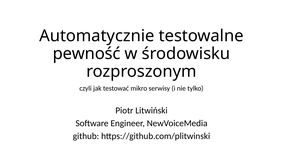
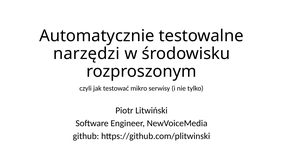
pewność: pewność -> narzędzi
